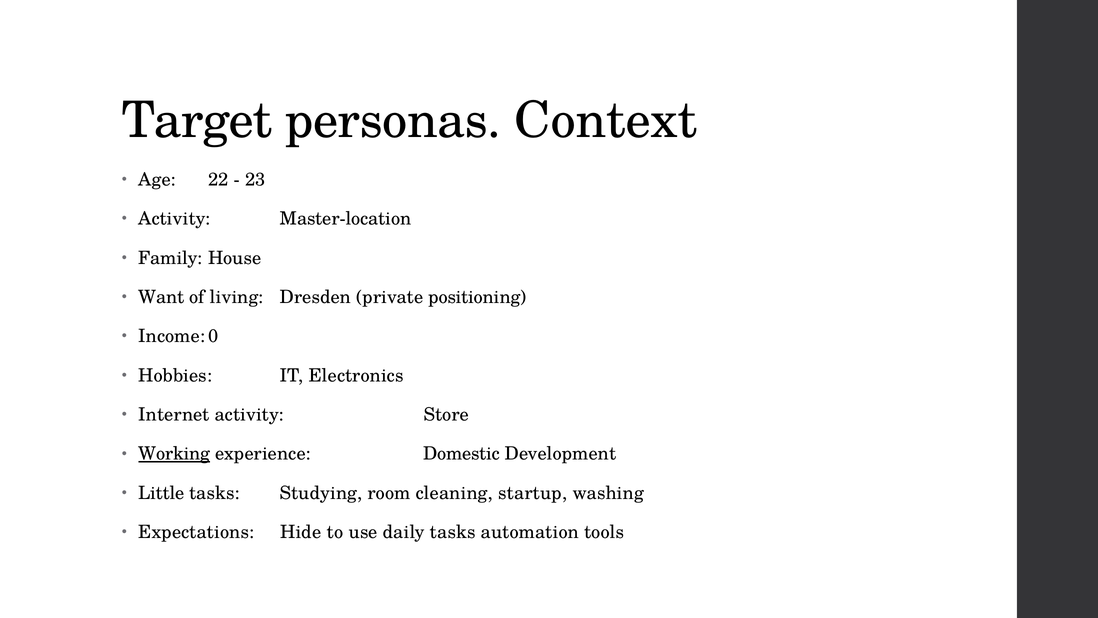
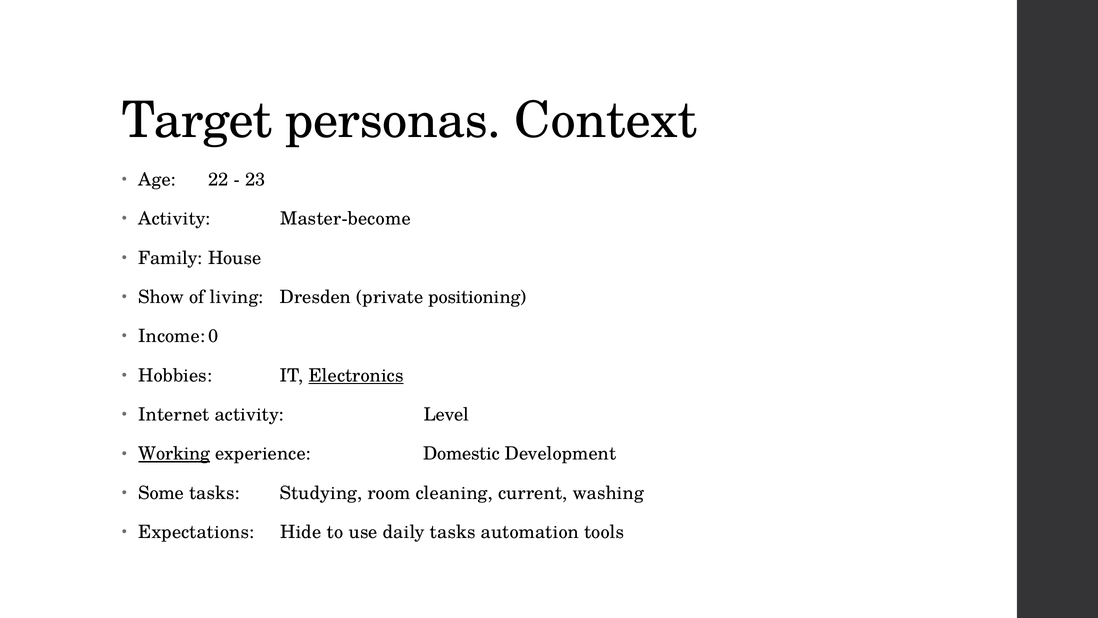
Master-location: Master-location -> Master-become
Want: Want -> Show
Electronics underline: none -> present
Store: Store -> Level
Little: Little -> Some
startup: startup -> current
